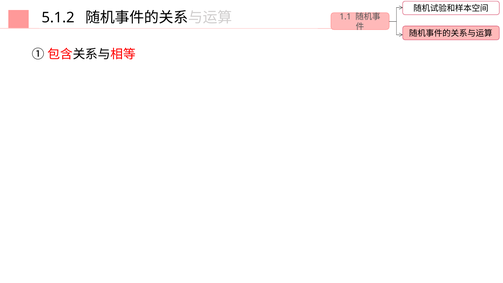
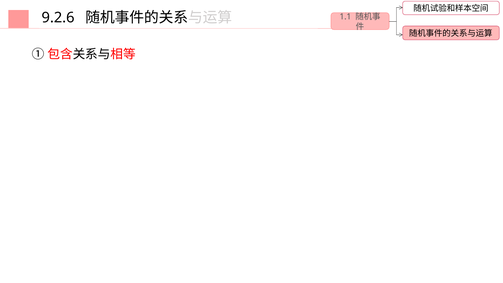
5.1.2: 5.1.2 -> 9.2.6
